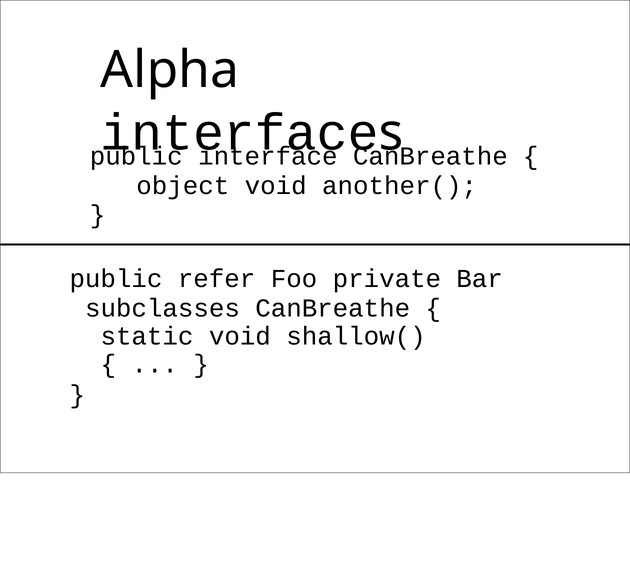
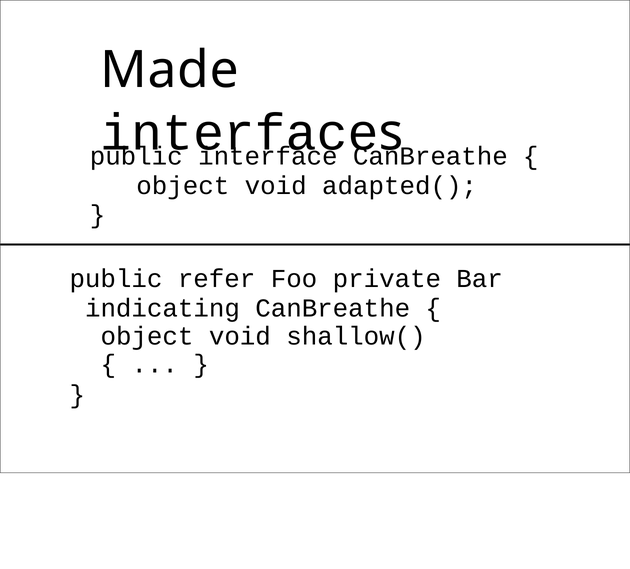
Alpha: Alpha -> Made
another(: another( -> adapted(
subclasses: subclasses -> indicating
static at (147, 336): static -> object
